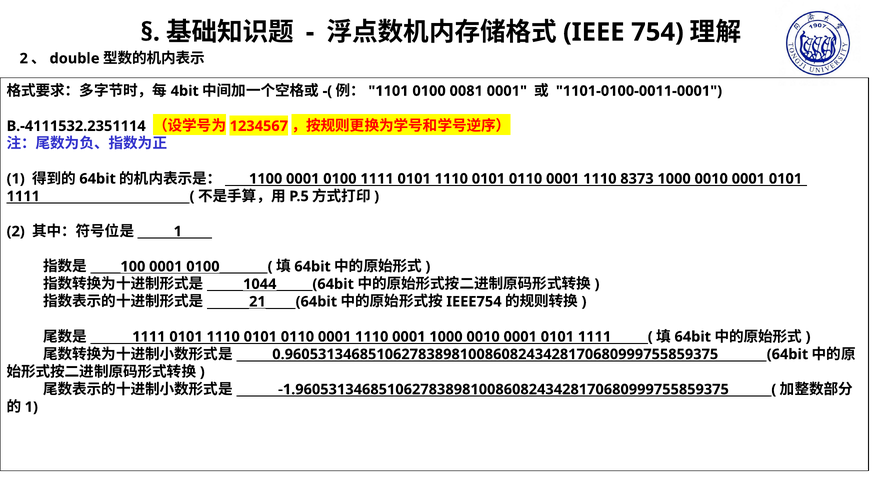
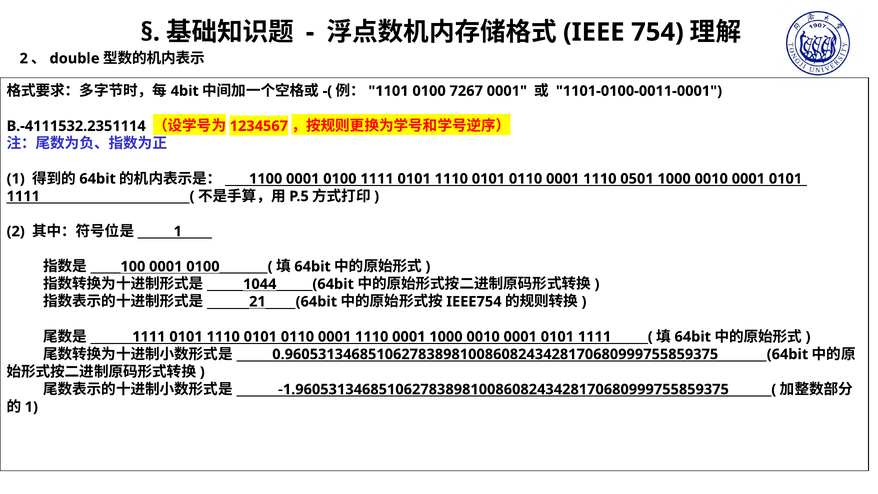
0081: 0081 -> 7267
8373: 8373 -> 0501
